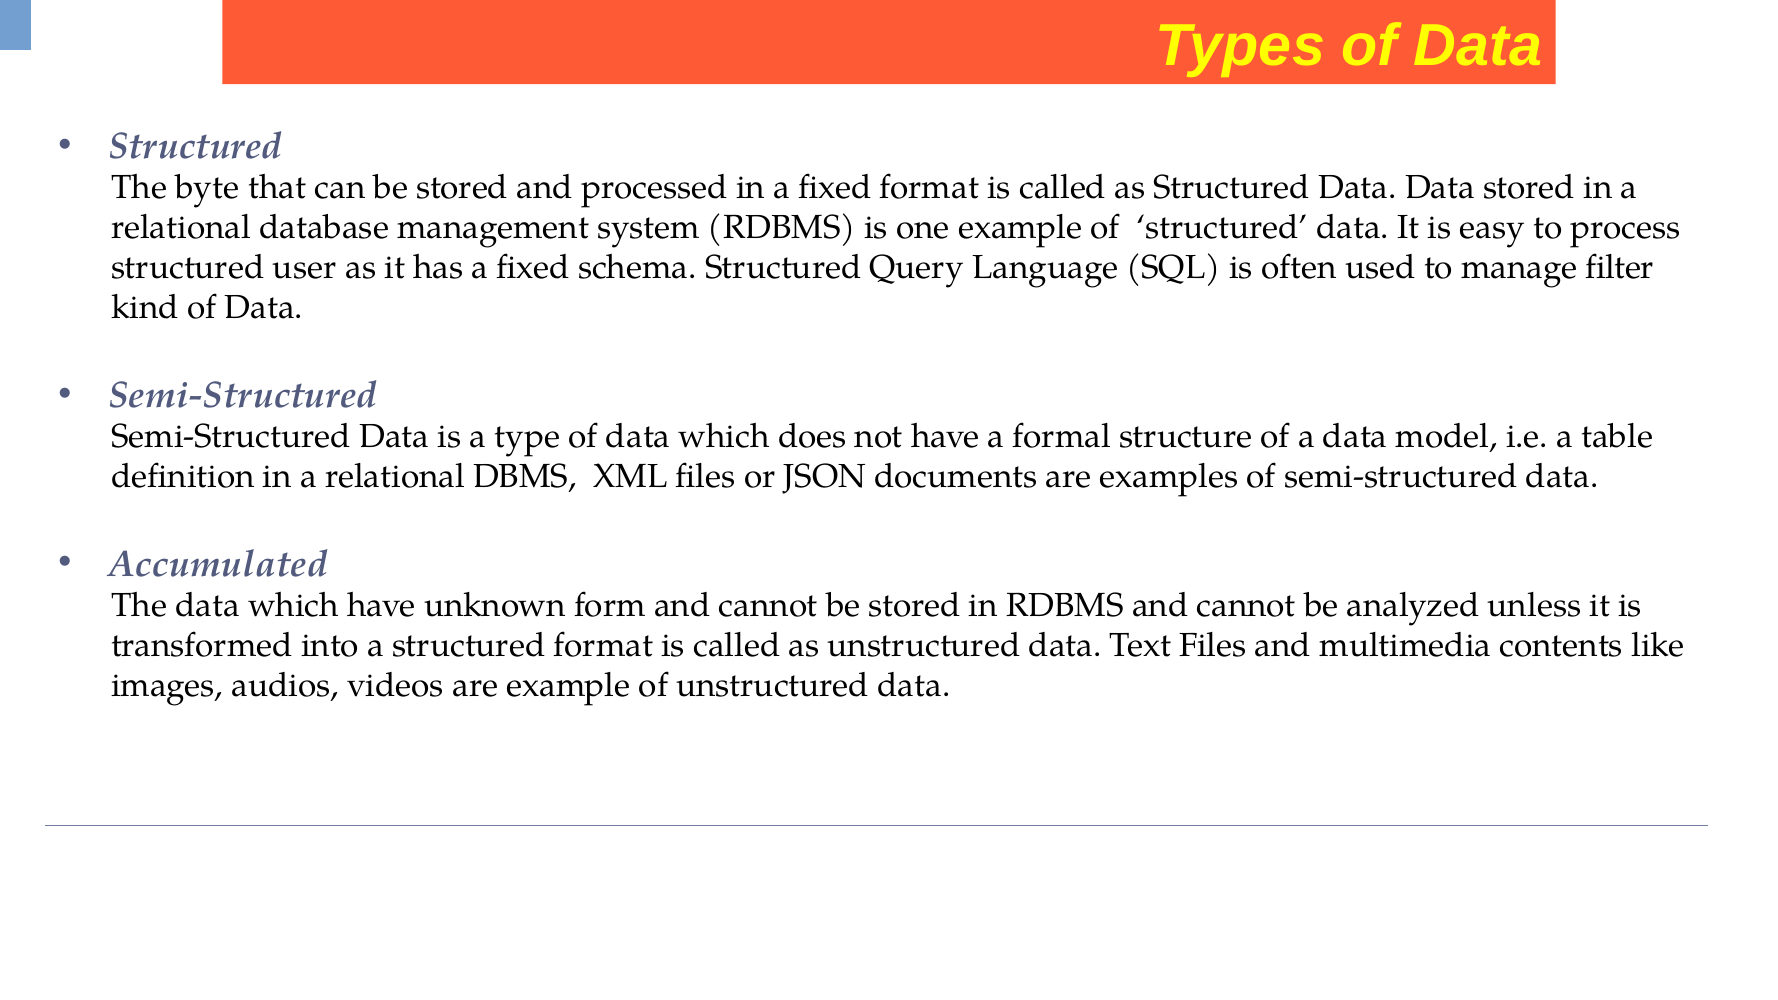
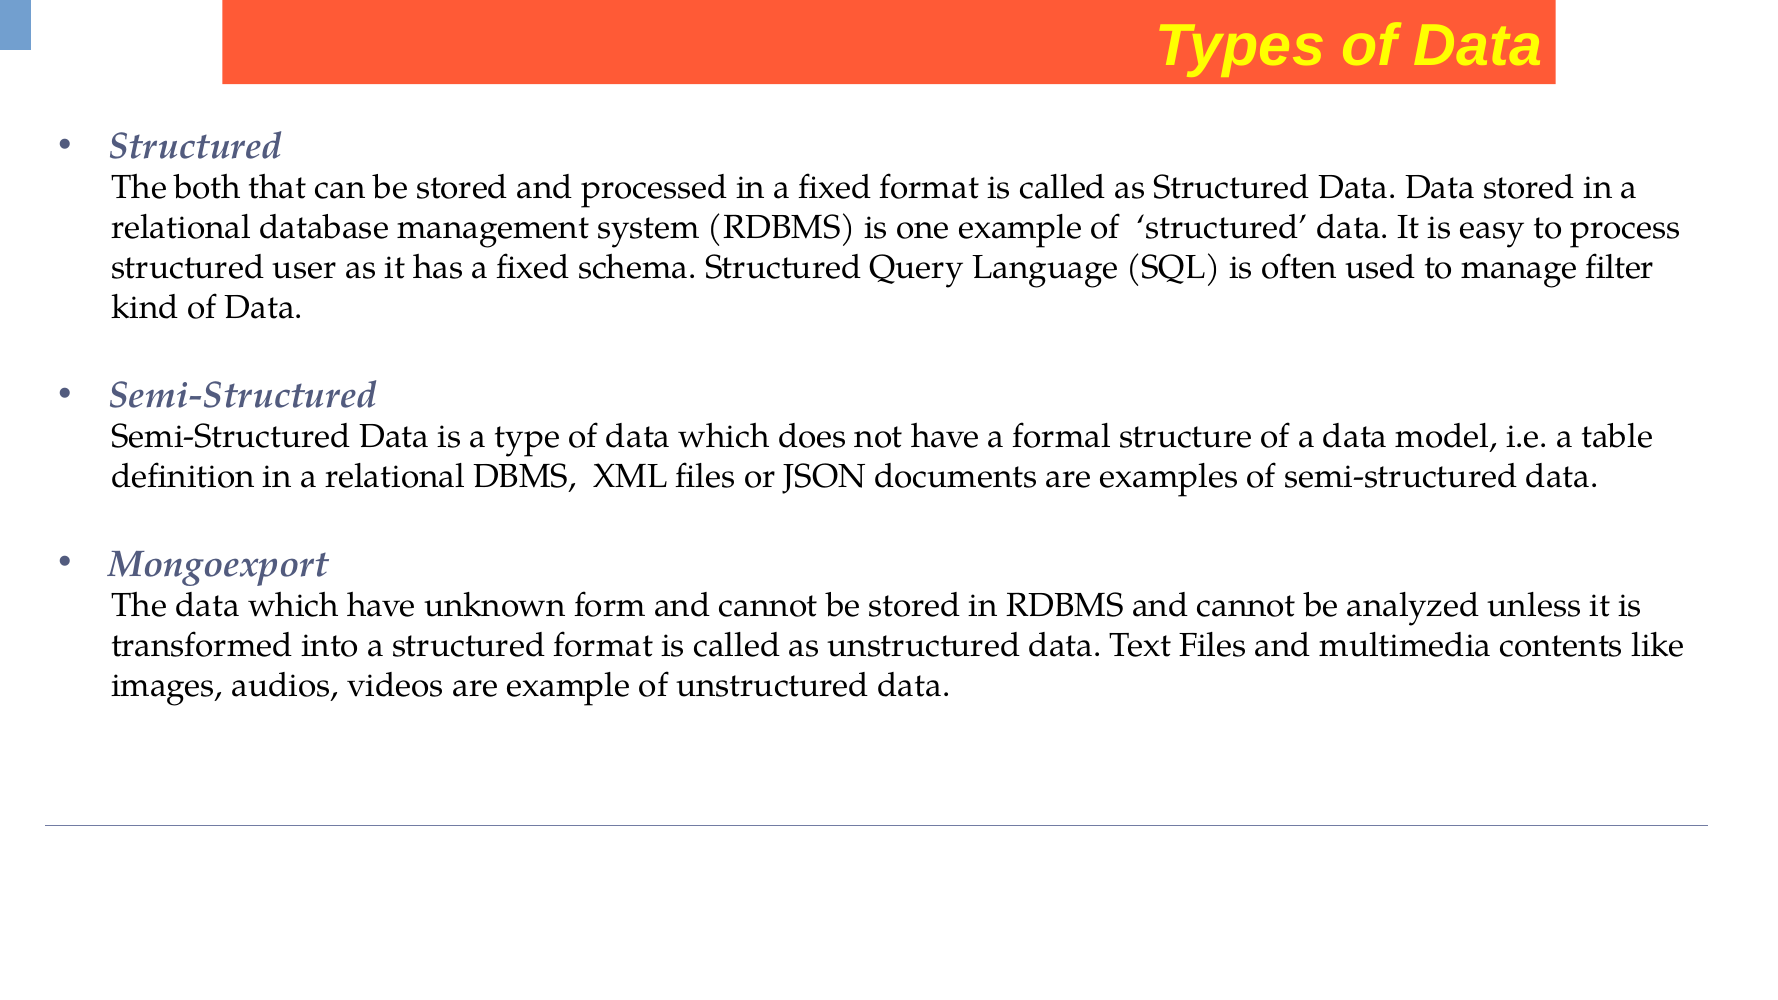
byte: byte -> both
Accumulated: Accumulated -> Mongoexport
